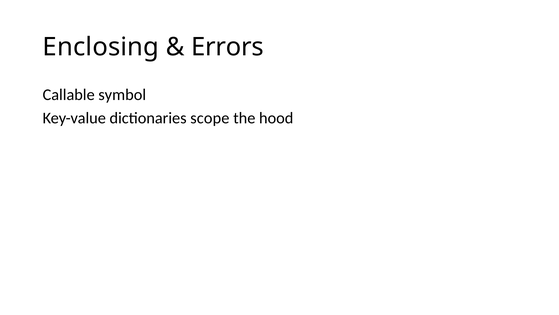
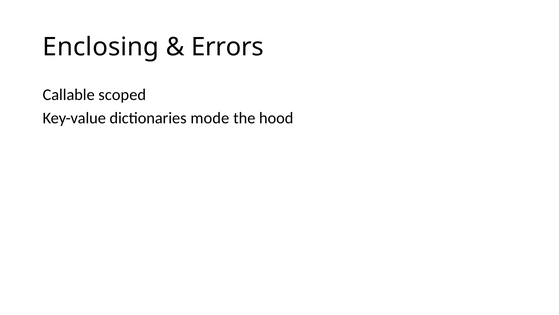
symbol: symbol -> scoped
scope: scope -> mode
